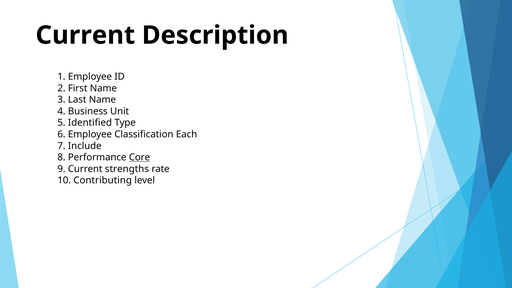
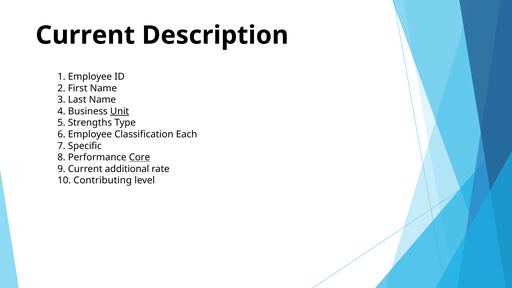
Unit underline: none -> present
Identified: Identified -> Strengths
Include: Include -> Specific
strengths: strengths -> additional
